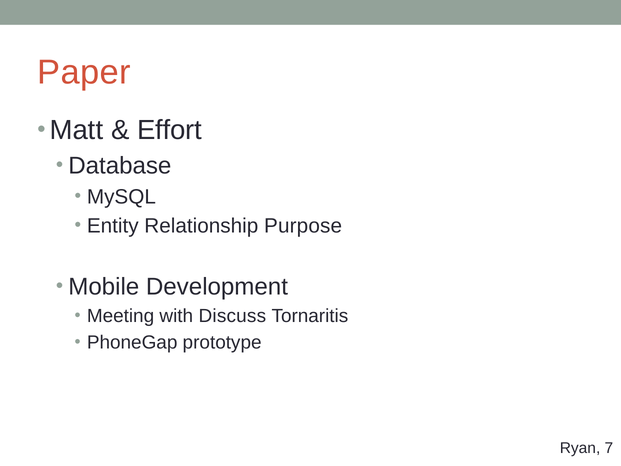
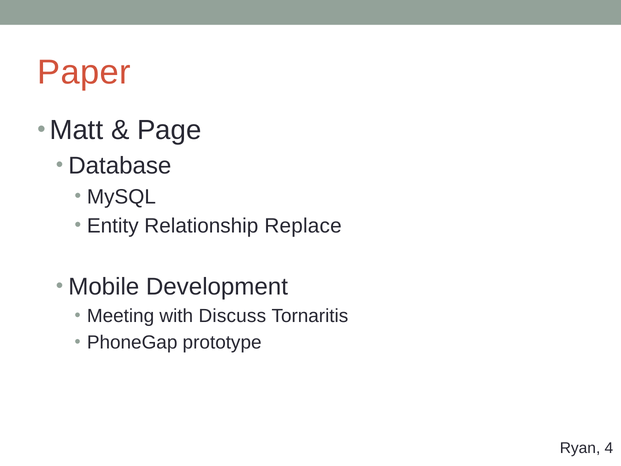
Effort: Effort -> Page
Purpose: Purpose -> Replace
7: 7 -> 4
